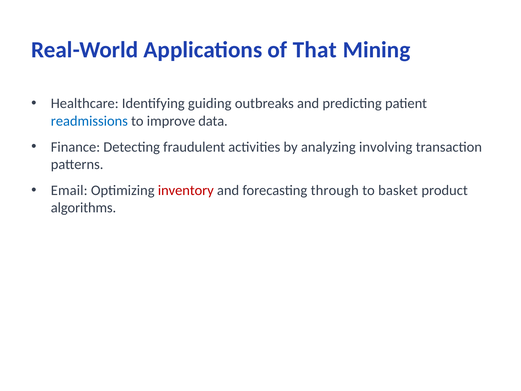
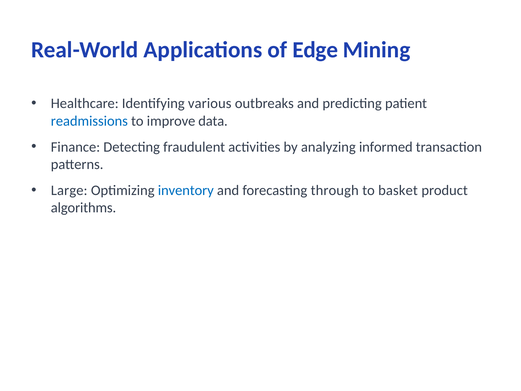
That: That -> Edge
guiding: guiding -> various
involving: involving -> informed
Email: Email -> Large
inventory colour: red -> blue
